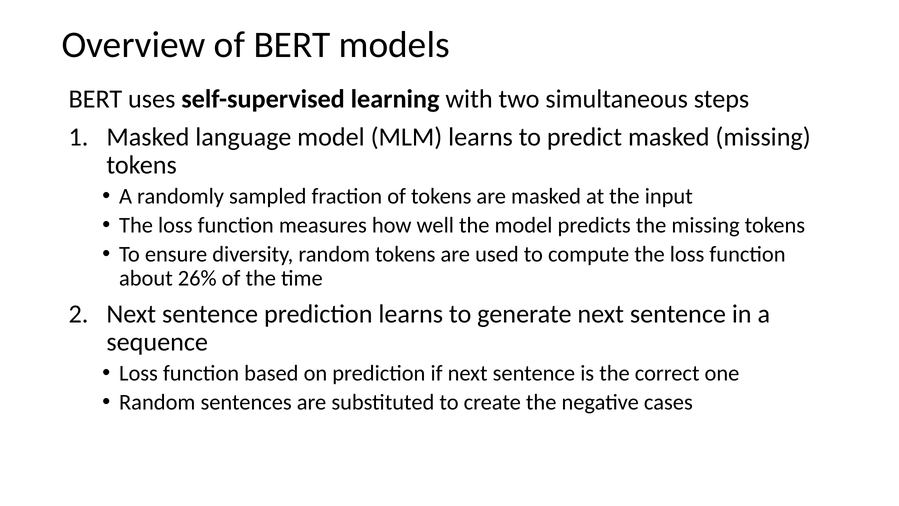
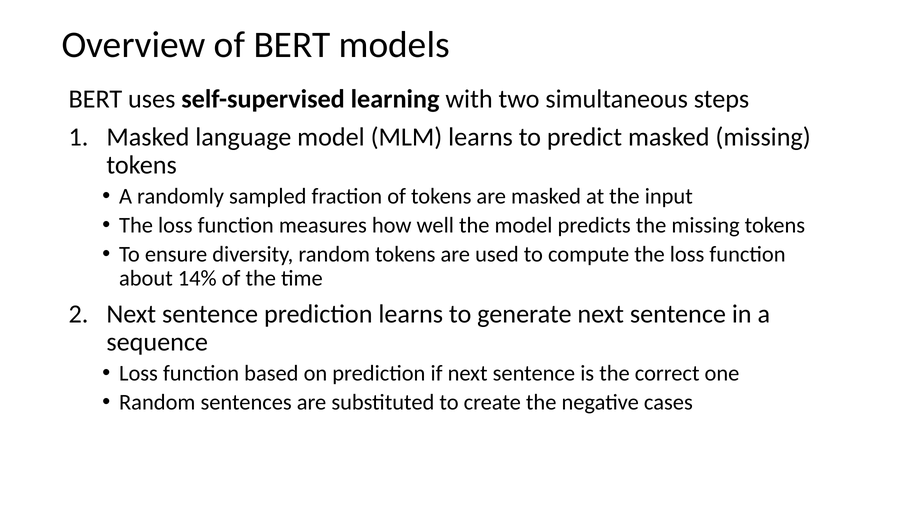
26%: 26% -> 14%
